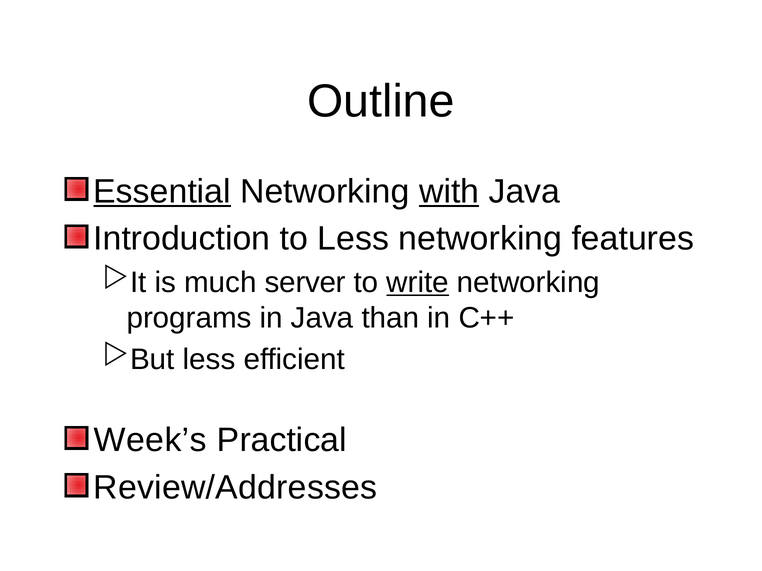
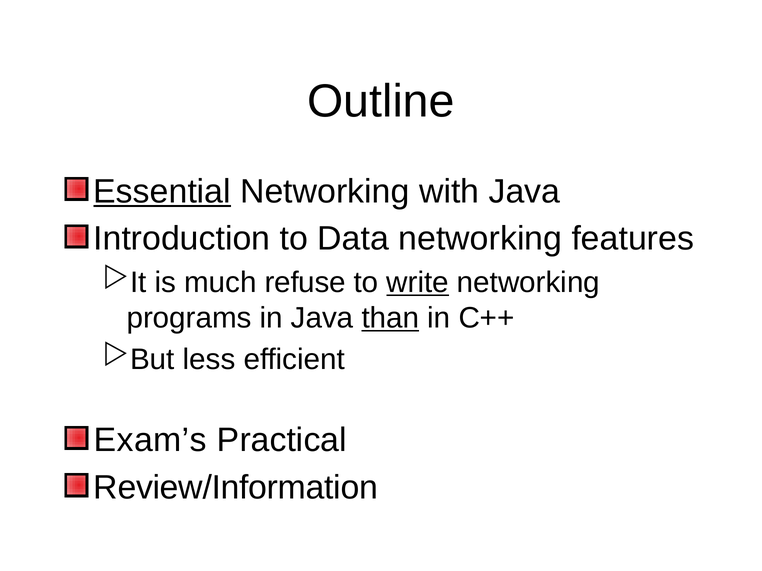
with underline: present -> none
to Less: Less -> Data
server: server -> refuse
than underline: none -> present
Week’s: Week’s -> Exam’s
Review/Addresses: Review/Addresses -> Review/Information
